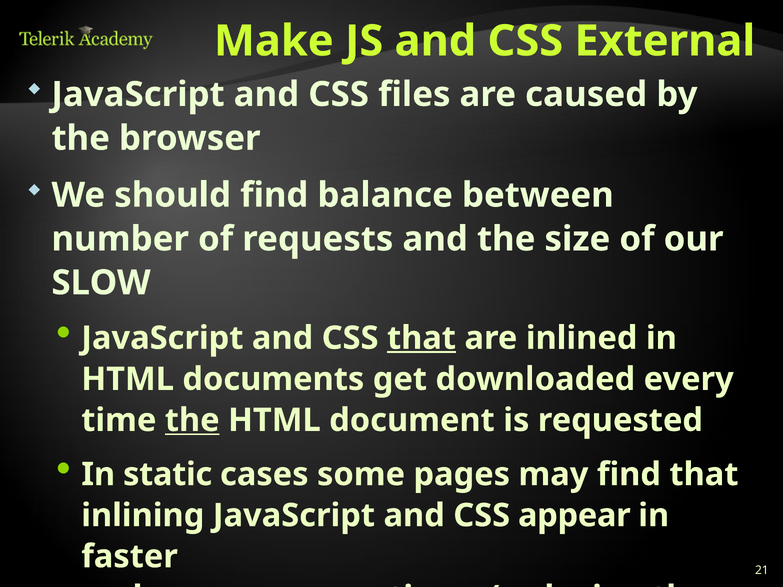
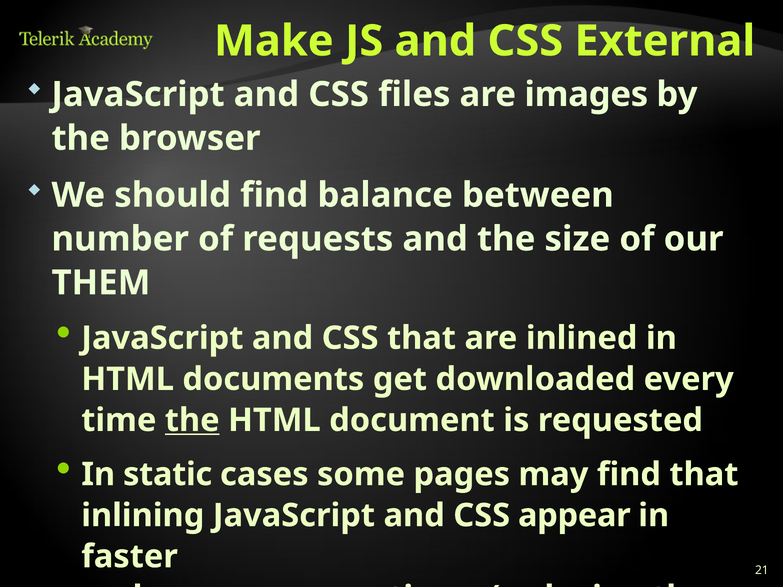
caused: caused -> images
SLOW: SLOW -> THEM
that at (422, 338) underline: present -> none
